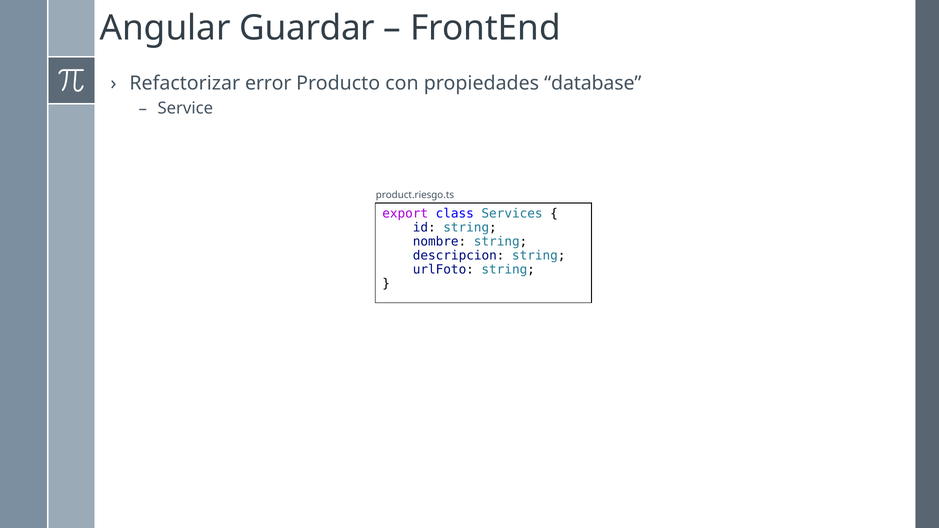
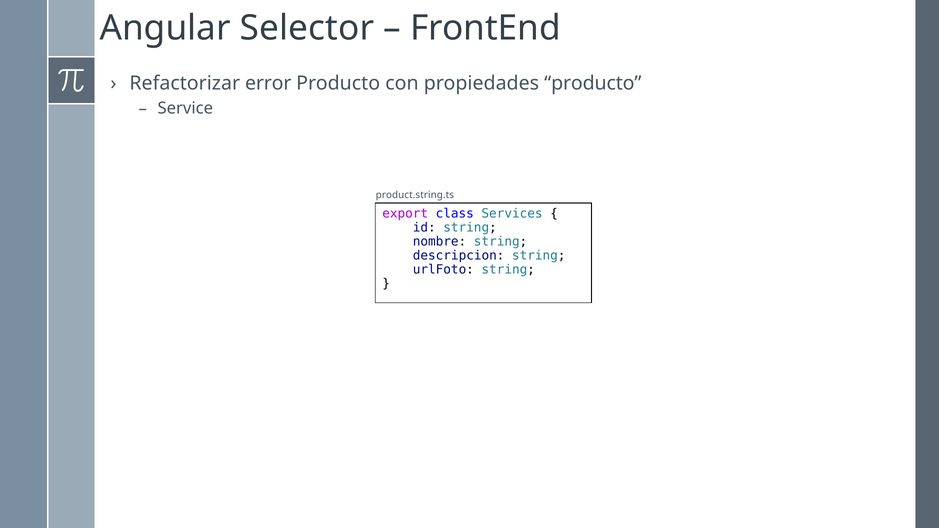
Guardar: Guardar -> Selector
propiedades database: database -> producto
product.riesgo.ts: product.riesgo.ts -> product.string.ts
